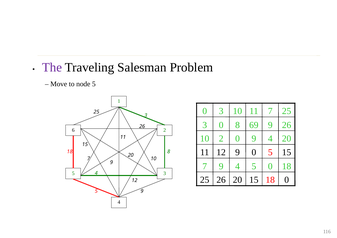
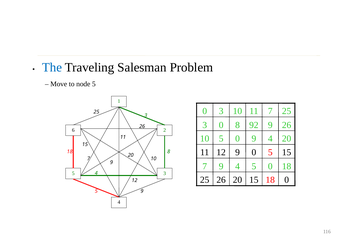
The colour: purple -> blue
69: 69 -> 92
10 2: 2 -> 5
